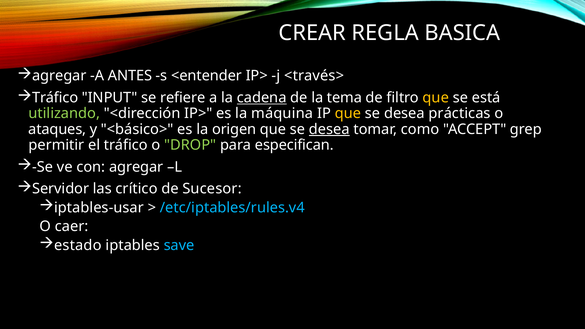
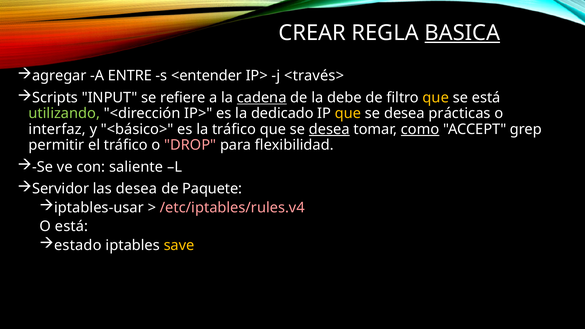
BASICA underline: none -> present
ANTES: ANTES -> ENTRE
Tráfico at (55, 98): Tráfico -> Scripts
tema: tema -> debe
máquina: máquina -> dedicado
ataques: ataques -> interfaz
la origen: origen -> tráfico
como underline: none -> present
DROP colour: light green -> pink
especifican: especifican -> flexibilidad
con agregar: agregar -> saliente
las crítico: crítico -> desea
Sucesor: Sucesor -> Paquete
/etc/iptables/rules.v4 colour: light blue -> pink
O caer: caer -> está
save colour: light blue -> yellow
